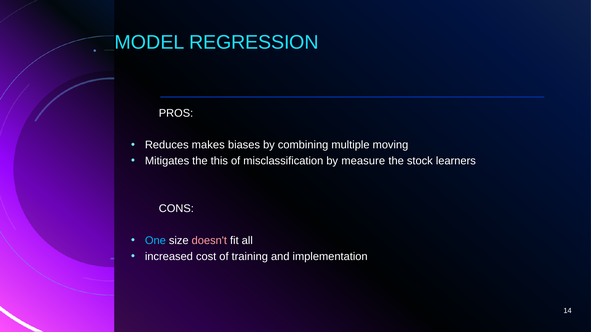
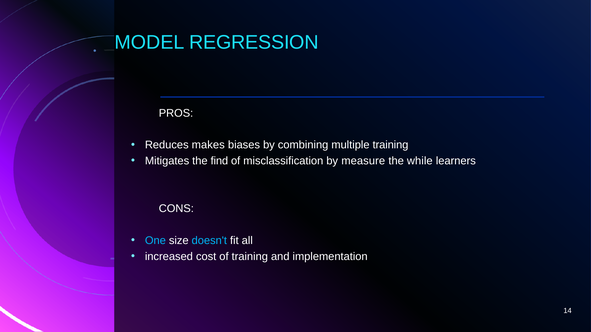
multiple moving: moving -> training
this: this -> find
stock: stock -> while
doesn't colour: pink -> light blue
